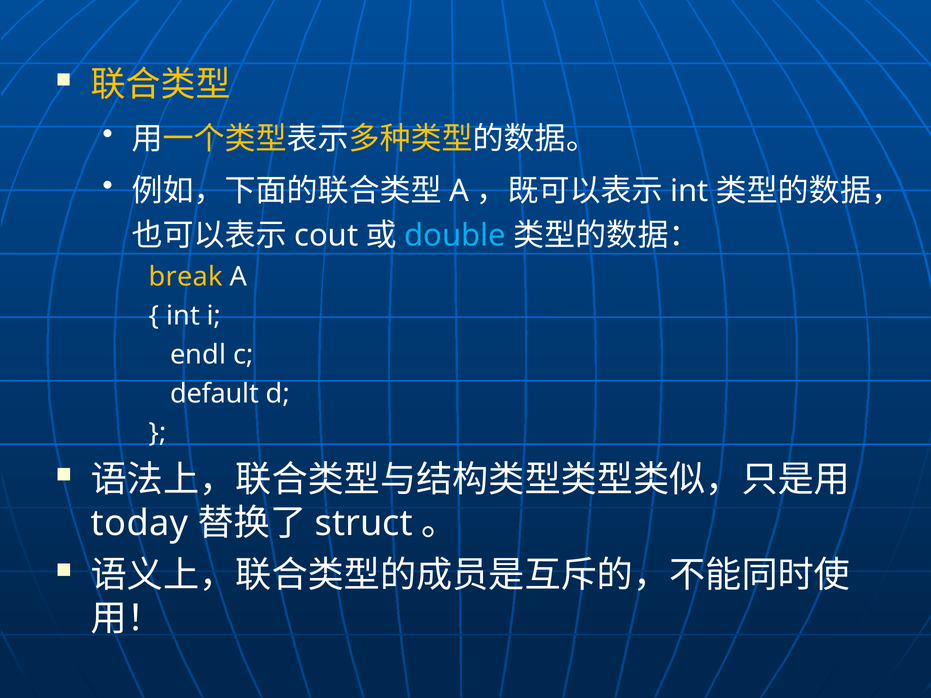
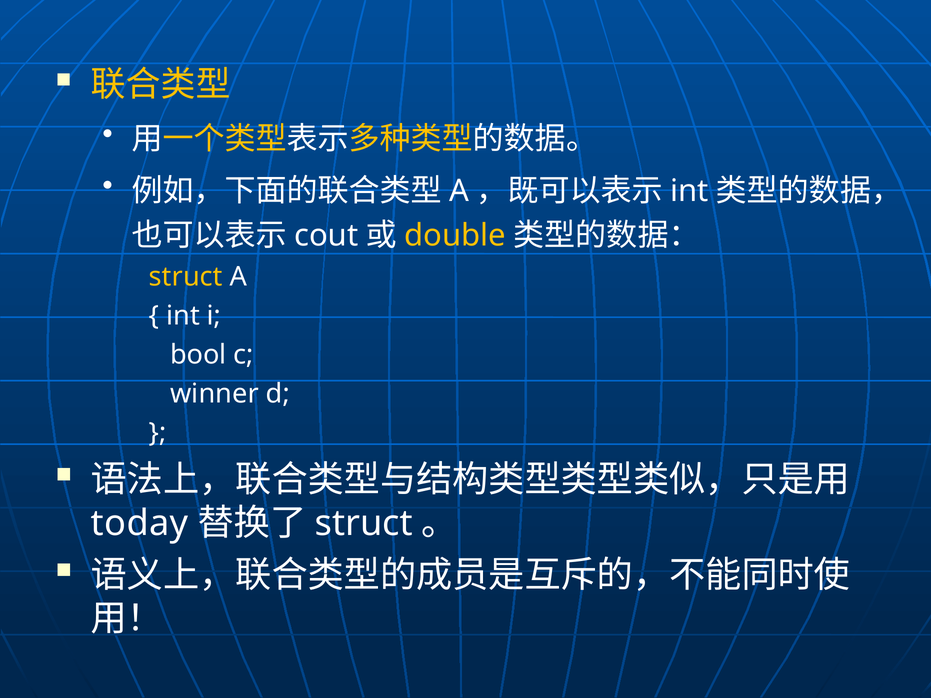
double colour: light blue -> yellow
break at (186, 277): break -> struct
endl: endl -> bool
default: default -> winner
